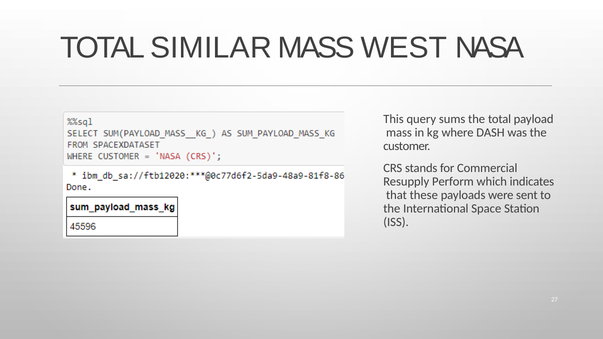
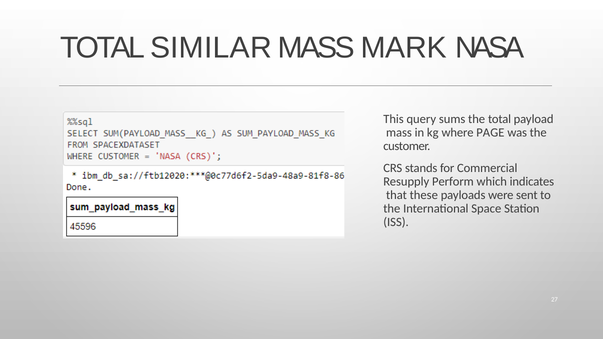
WEST: WEST -> MARK
DASH: DASH -> PAGE
